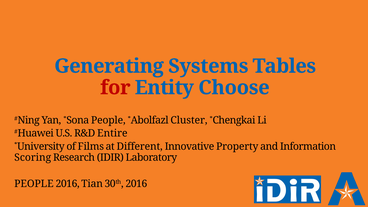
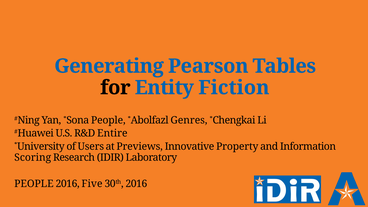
Systems: Systems -> Pearson
for colour: red -> black
Choose: Choose -> Fiction
Cluster: Cluster -> Genres
Films: Films -> Users
Different: Different -> Previews
Tian: Tian -> Five
